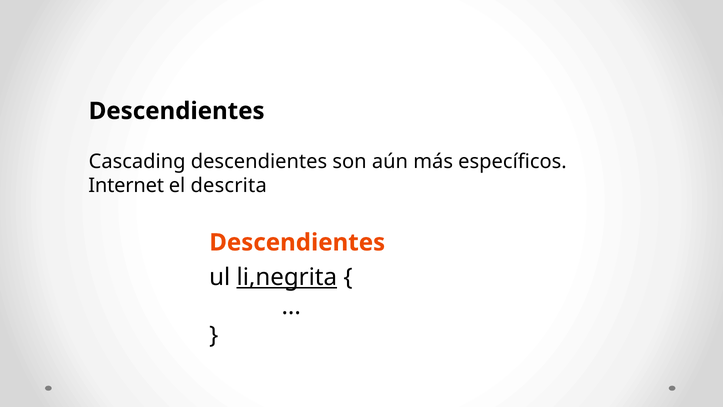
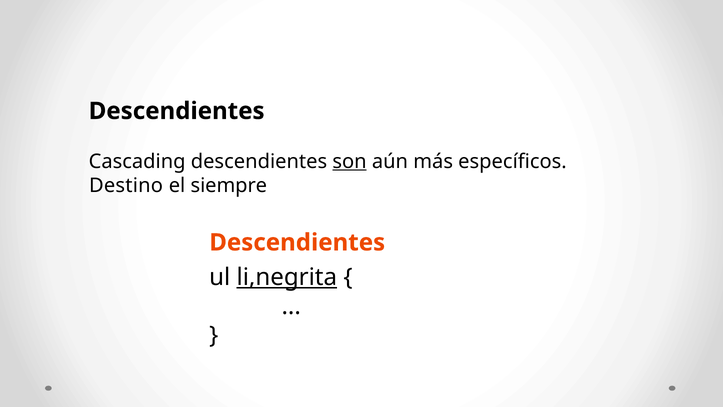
son underline: none -> present
Internet: Internet -> Destino
descrita: descrita -> siempre
